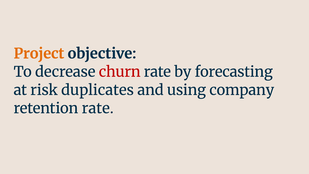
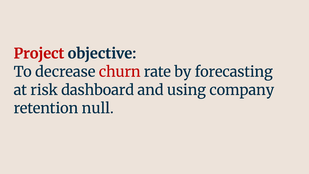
Project colour: orange -> red
duplicates: duplicates -> dashboard
retention rate: rate -> null
